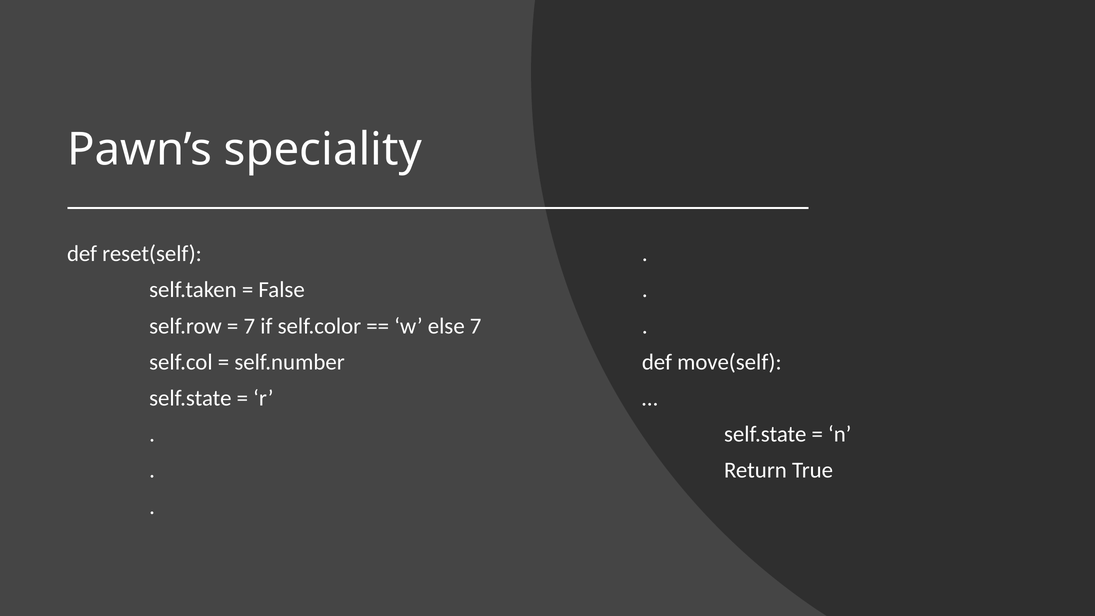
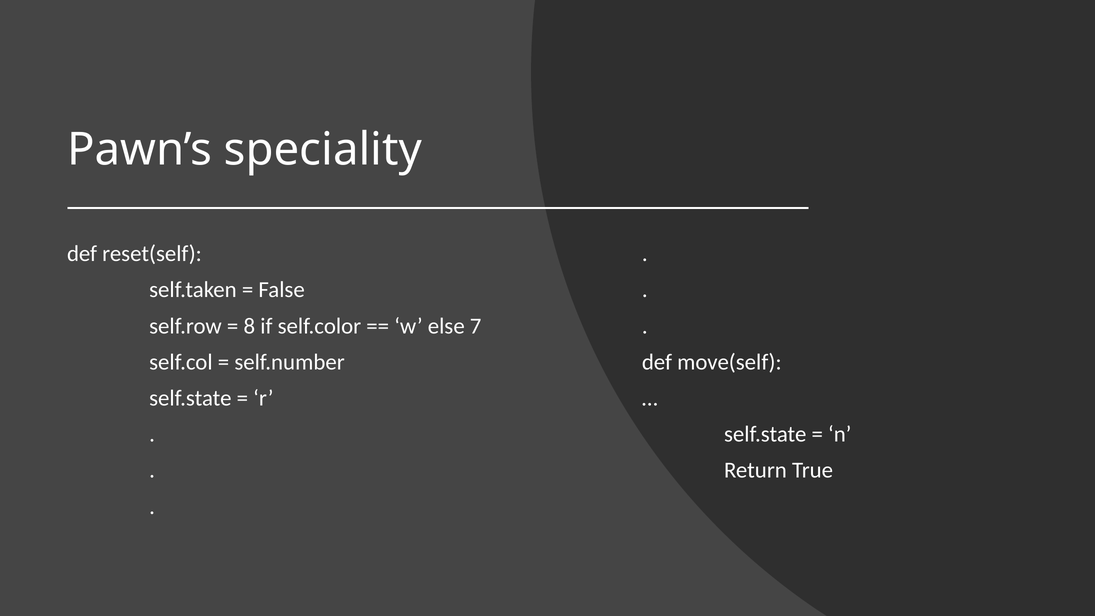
7 at (249, 326): 7 -> 8
